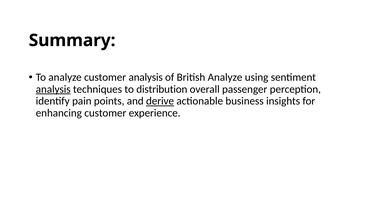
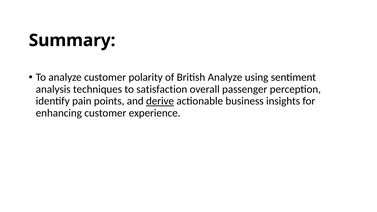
customer analysis: analysis -> polarity
analysis at (53, 89) underline: present -> none
distribution: distribution -> satisfaction
